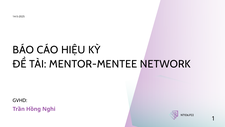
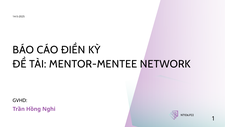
HIỆU: HIỆU -> ĐIỀN
